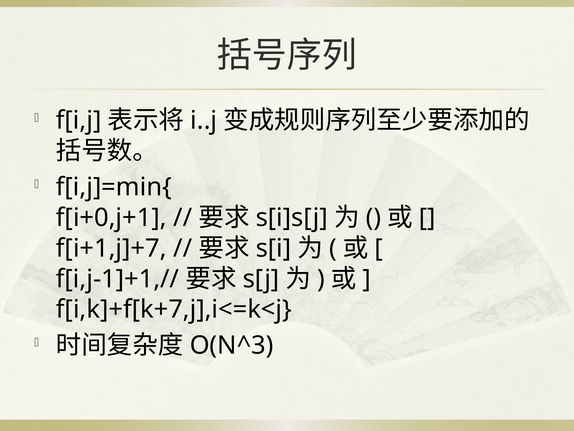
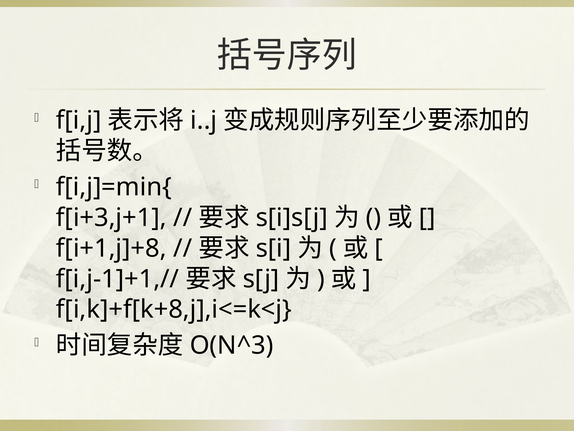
f[i+0,j+1: f[i+0,j+1 -> f[i+3,j+1
f[i+1,j]+7: f[i+1,j]+7 -> f[i+1,j]+8
f[i,k]+f[k+7,j],i<=k<j: f[i,k]+f[k+7,j],i<=k<j -> f[i,k]+f[k+8,j],i<=k<j
